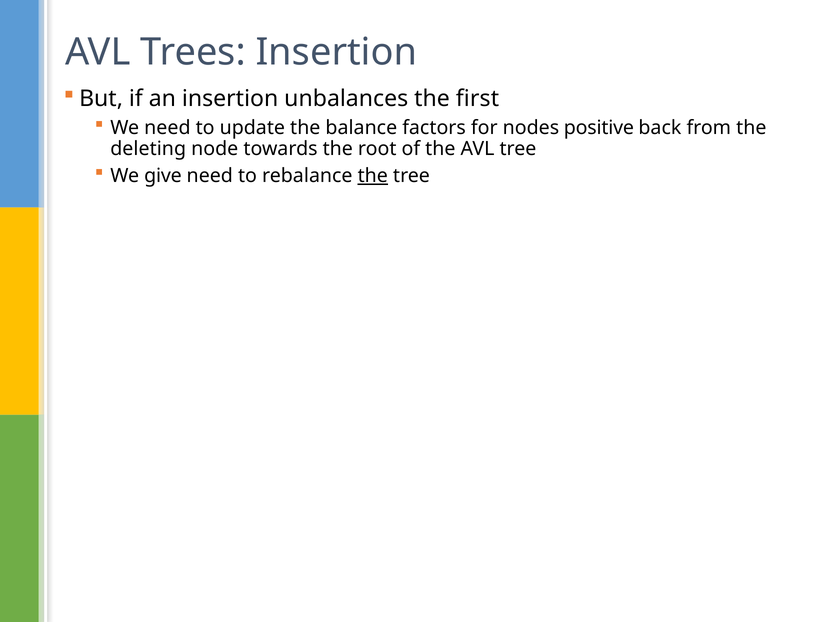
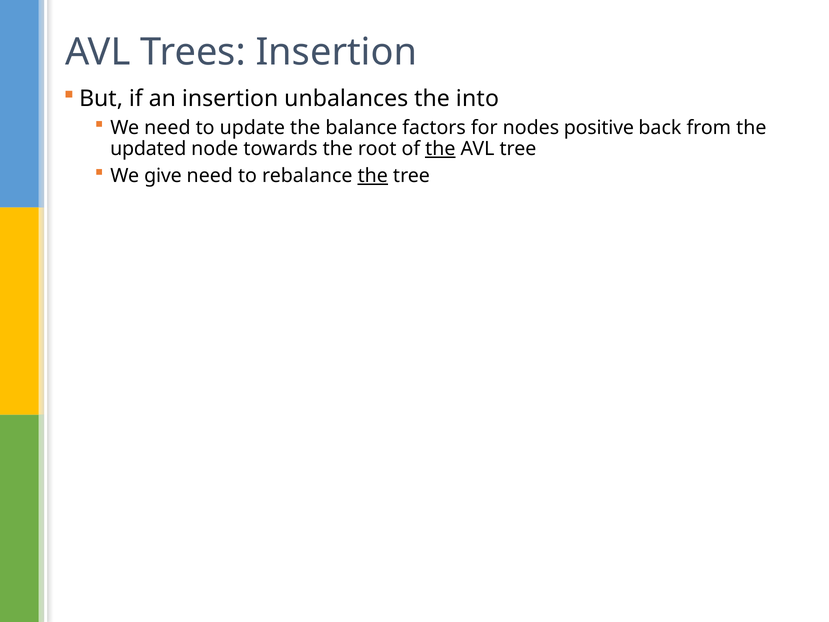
first: first -> into
deleting: deleting -> updated
the at (440, 149) underline: none -> present
